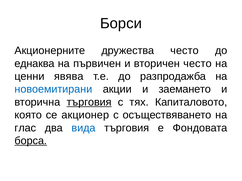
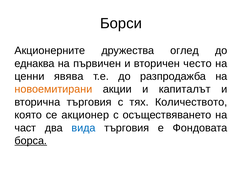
дружества често: често -> оглед
новоемитирани colour: blue -> orange
заемането: заемането -> капиталът
търговия at (89, 102) underline: present -> none
Капиталовото: Капиталовото -> Количеството
глас: глас -> част
